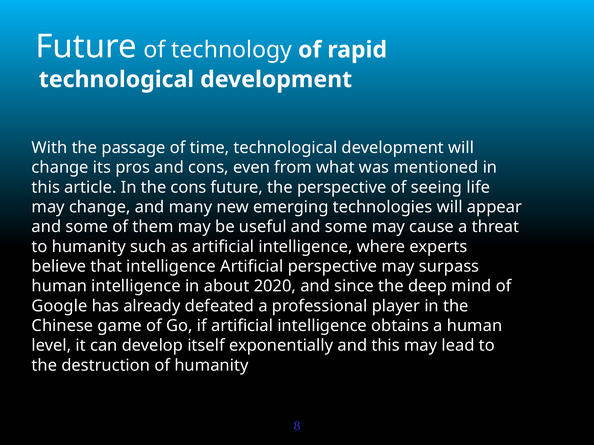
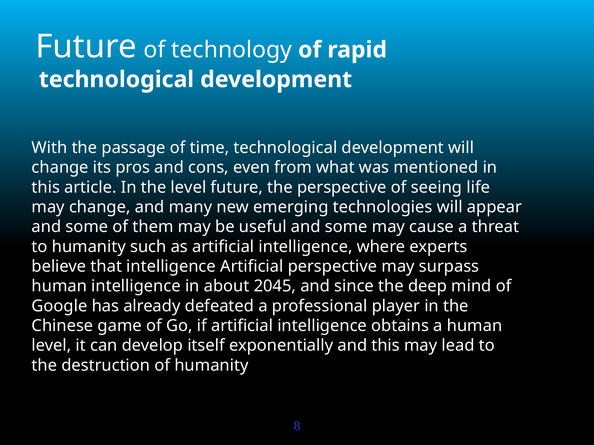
the cons: cons -> level
2020: 2020 -> 2045
